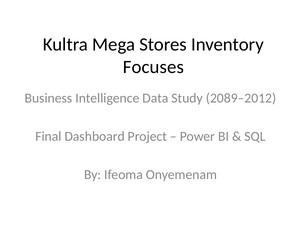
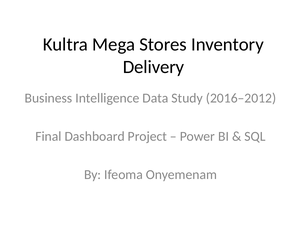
Focuses: Focuses -> Delivery
2089–2012: 2089–2012 -> 2016–2012
